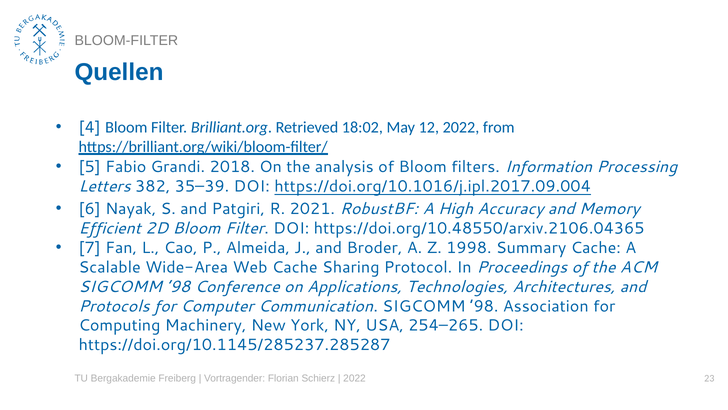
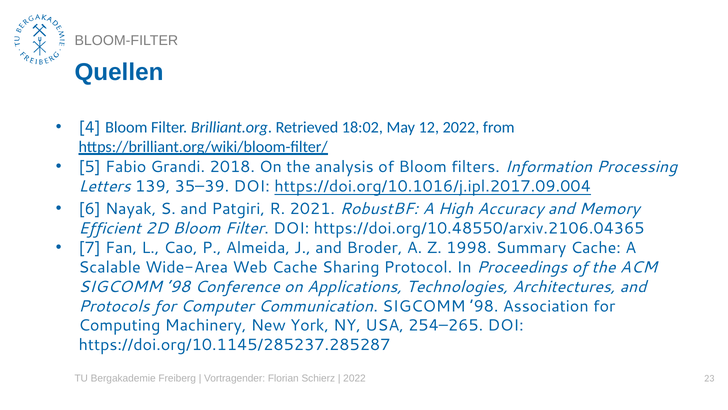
382: 382 -> 139
